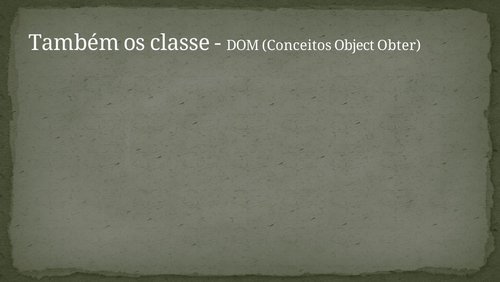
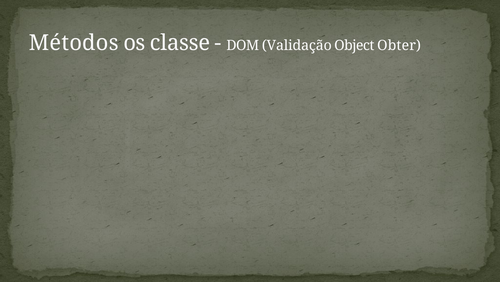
Também: Também -> Métodos
Conceitos: Conceitos -> Validação
